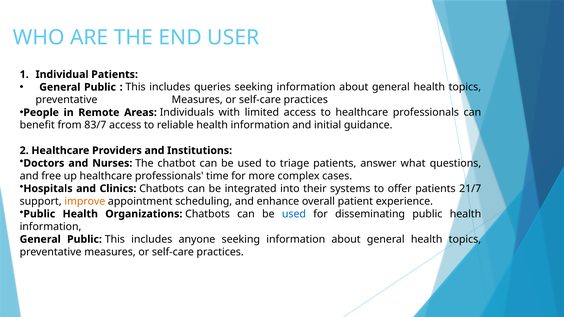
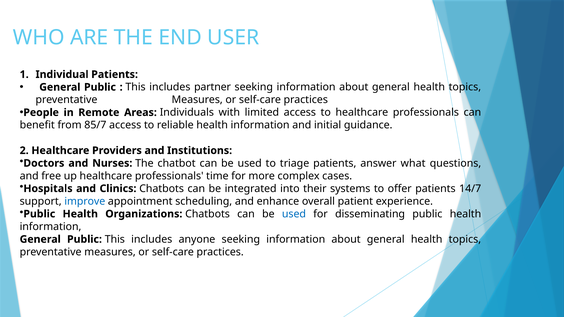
queries: queries -> partner
83/7: 83/7 -> 85/7
21/7: 21/7 -> 14/7
improve colour: orange -> blue
